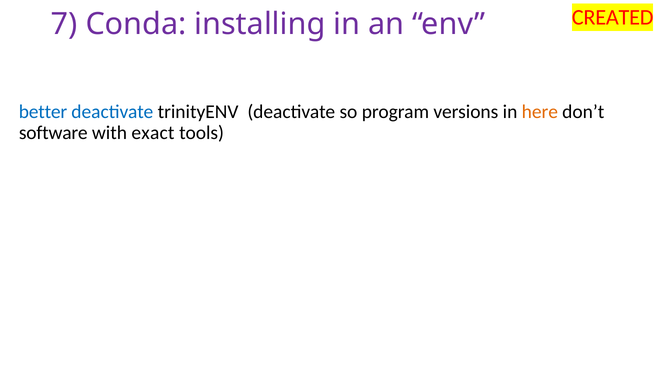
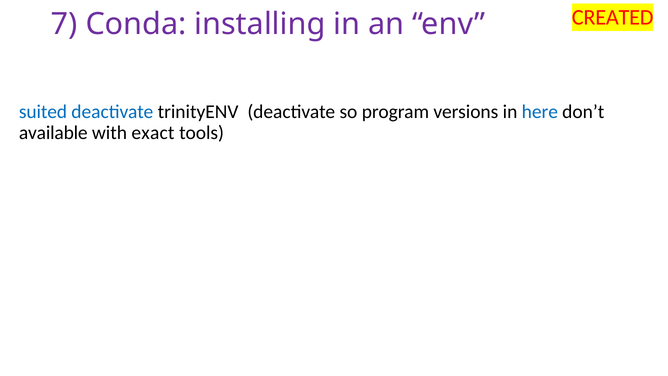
better: better -> suited
here colour: orange -> blue
software: software -> available
